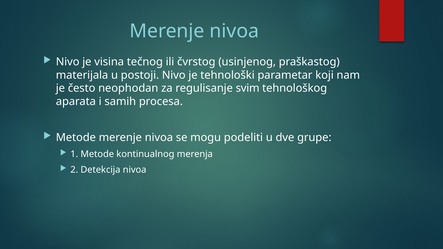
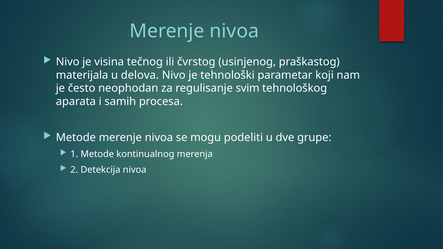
postoji: postoji -> delova
